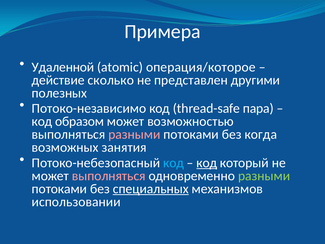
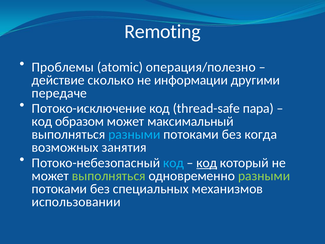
Примера: Примера -> Remoting
Удаленной: Удаленной -> Проблемы
операция/которое: операция/которое -> операция/полезно
представлен: представлен -> информации
полезных: полезных -> передаче
Потоко-независимо: Потоко-независимо -> Потоко-исключение
возможностью: возможностью -> максимальный
разными at (134, 134) colour: pink -> light blue
выполняться at (109, 176) colour: pink -> light green
специальных underline: present -> none
